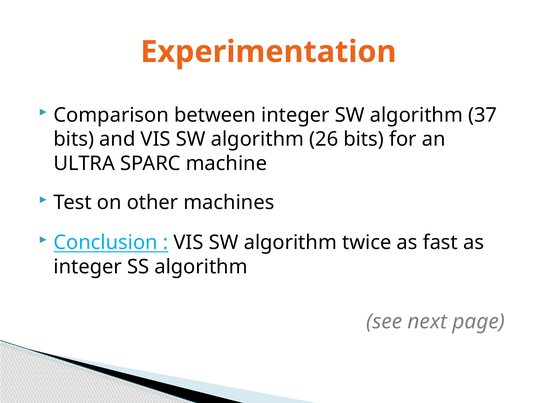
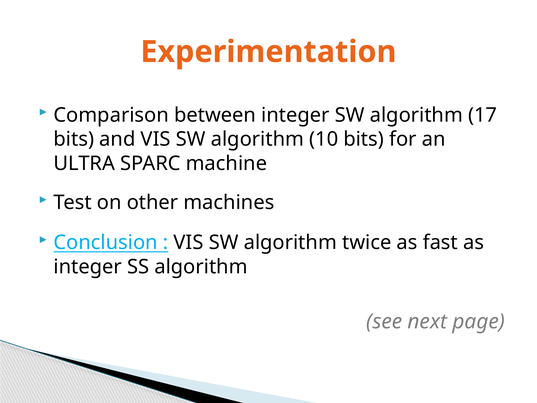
37: 37 -> 17
26: 26 -> 10
